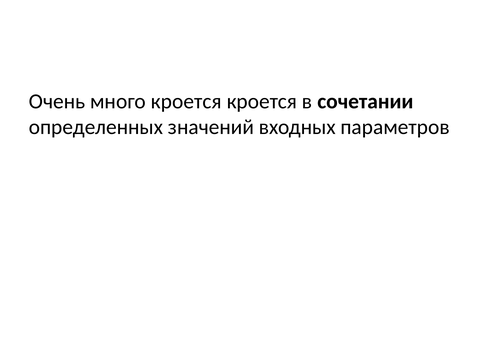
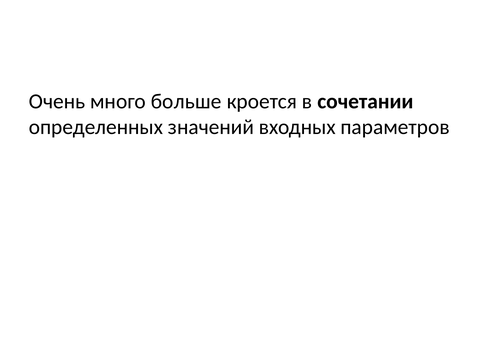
много кроется: кроется -> больше
